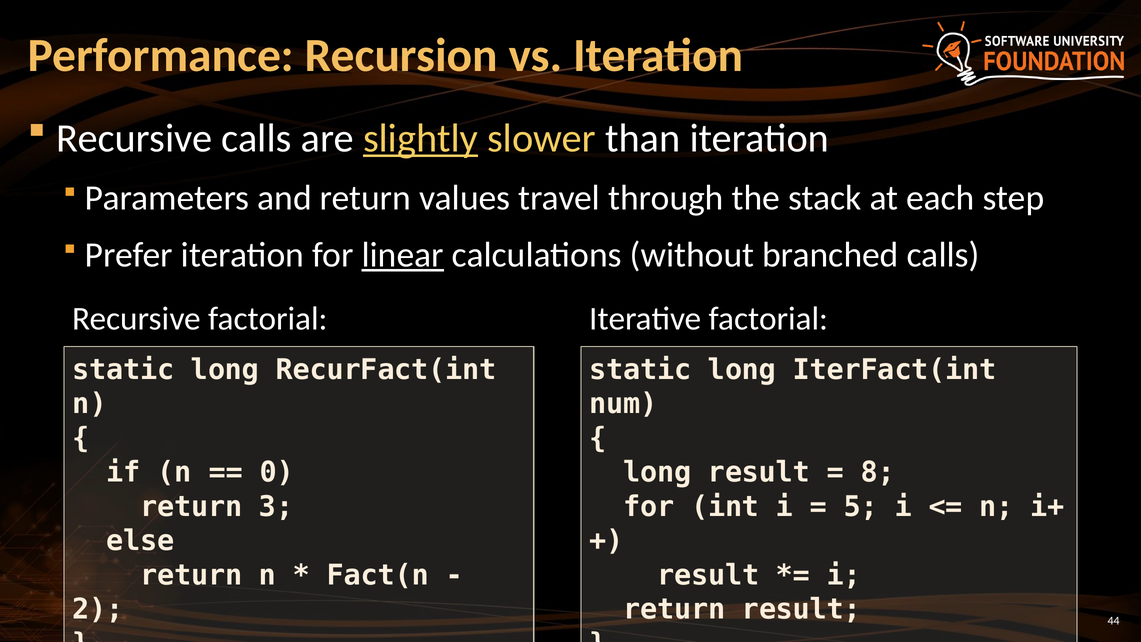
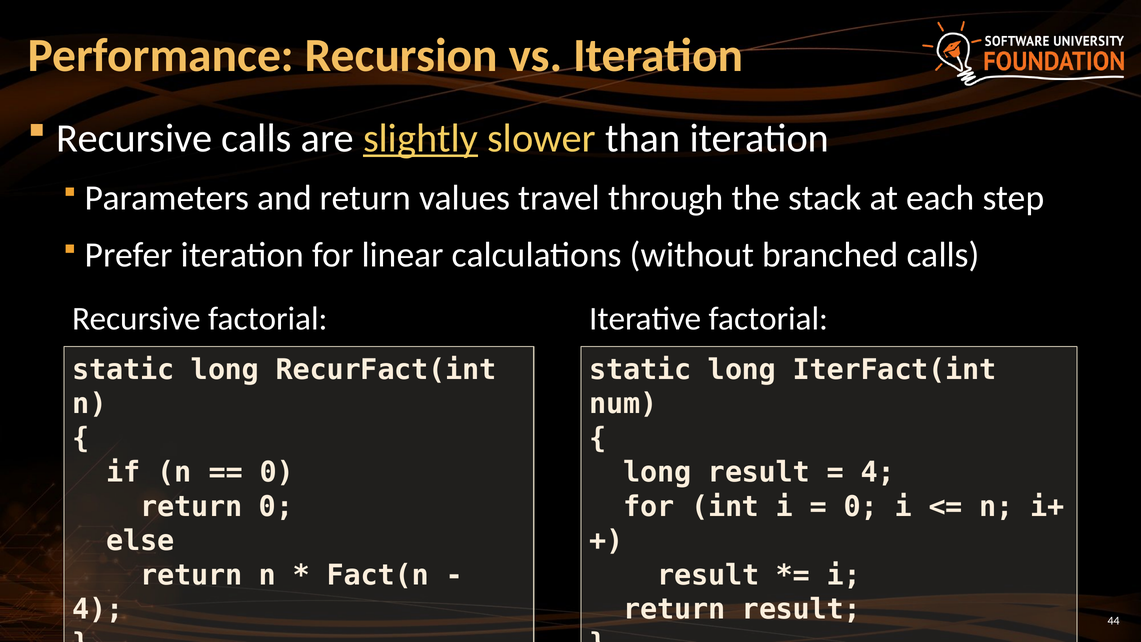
linear underline: present -> none
8 at (878, 473): 8 -> 4
return 3: 3 -> 0
5 at (861, 507): 5 -> 0
2 at (98, 609): 2 -> 4
